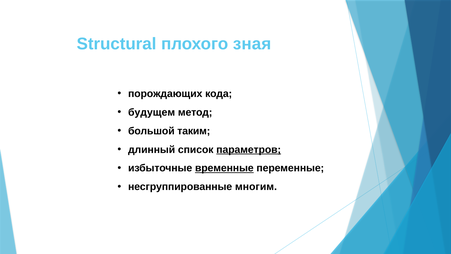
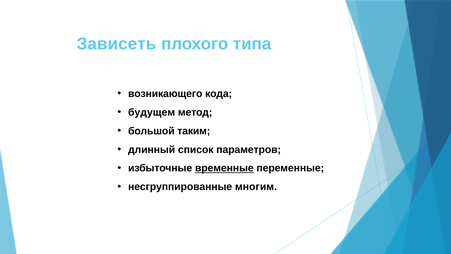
Structural: Structural -> Зависеть
зная: зная -> типа
порождающих: порождающих -> возникающего
параметров underline: present -> none
